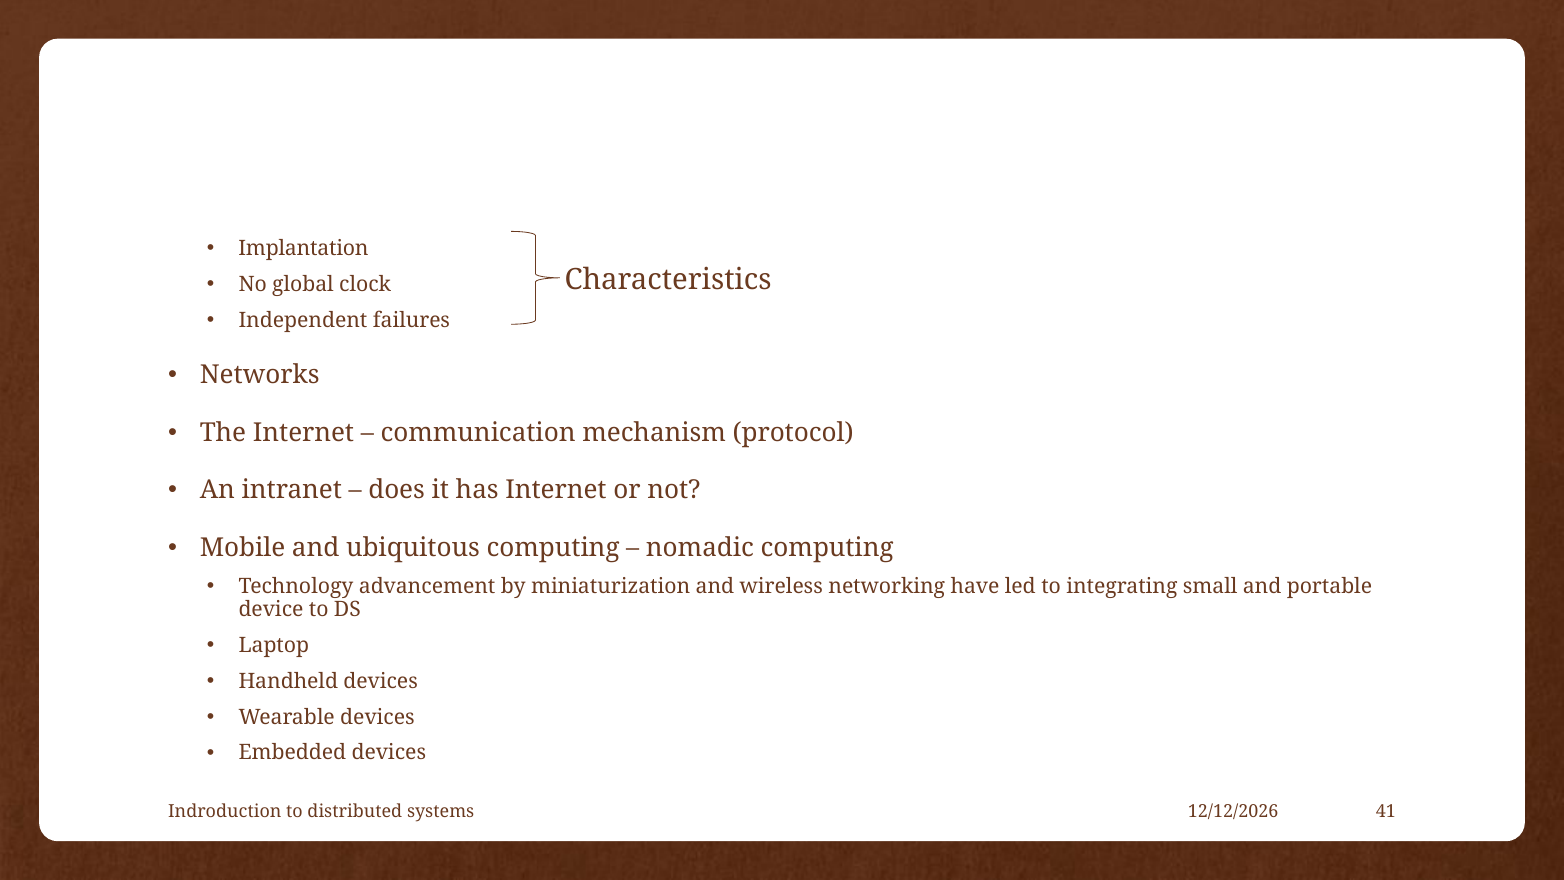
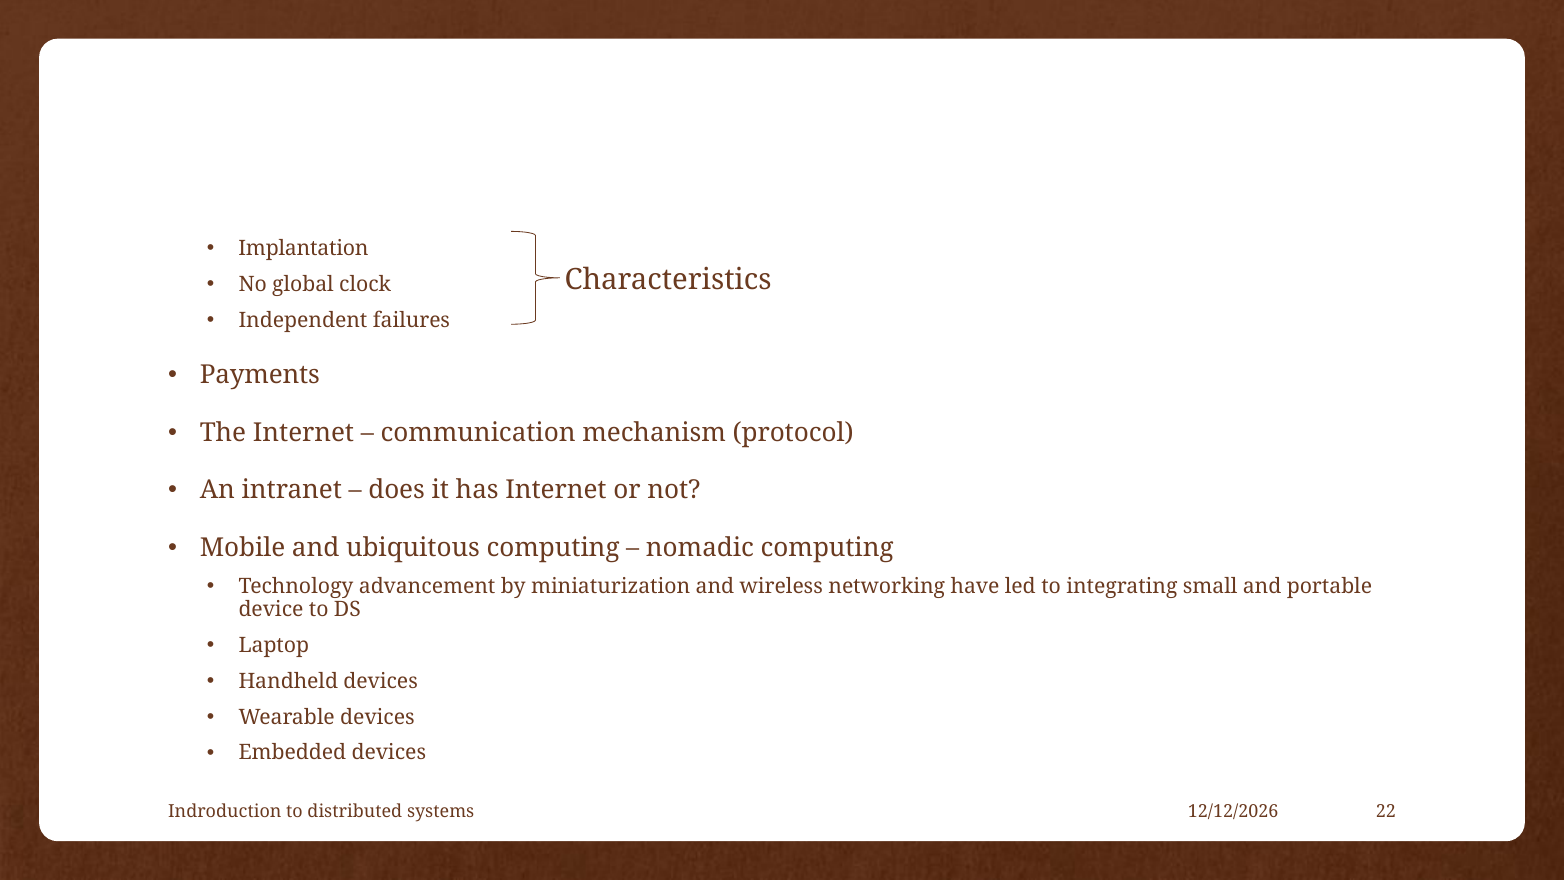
Networks: Networks -> Payments
41: 41 -> 22
